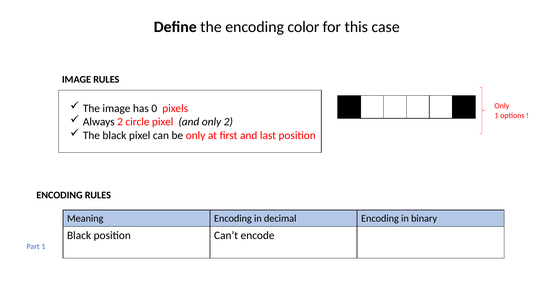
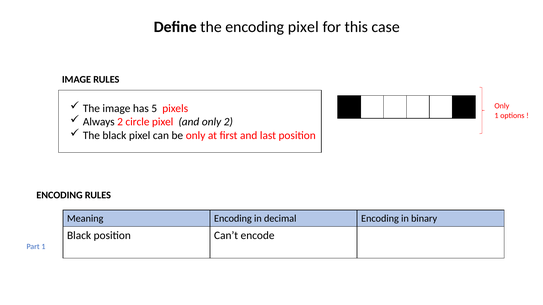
encoding color: color -> pixel
0: 0 -> 5
